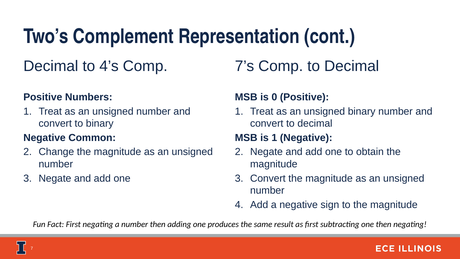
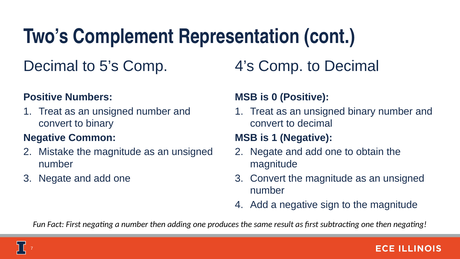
4’s: 4’s -> 5’s
7’s: 7’s -> 4’s
Change: Change -> Mistake
